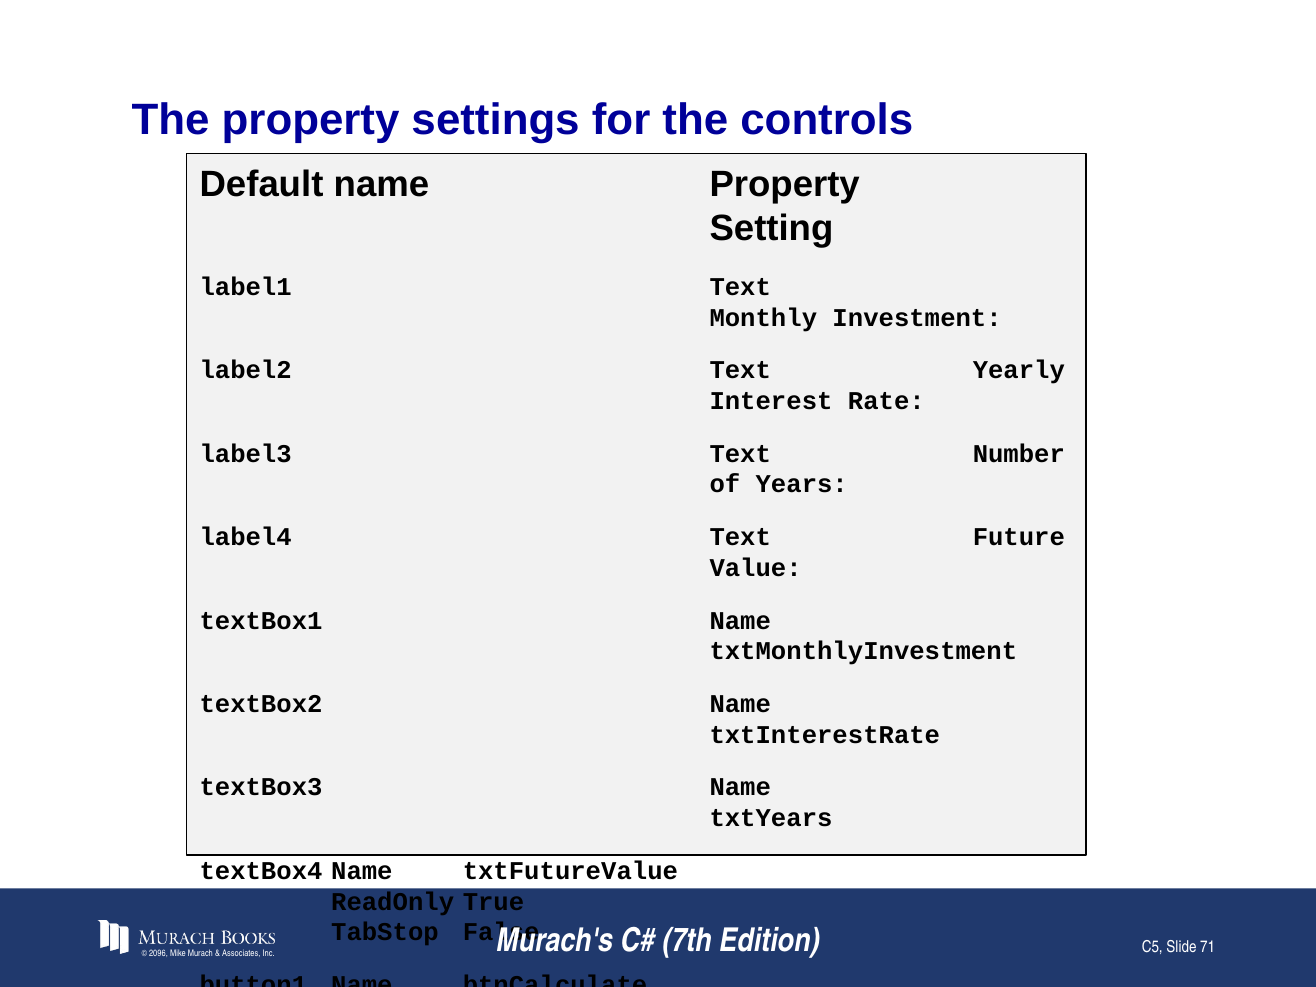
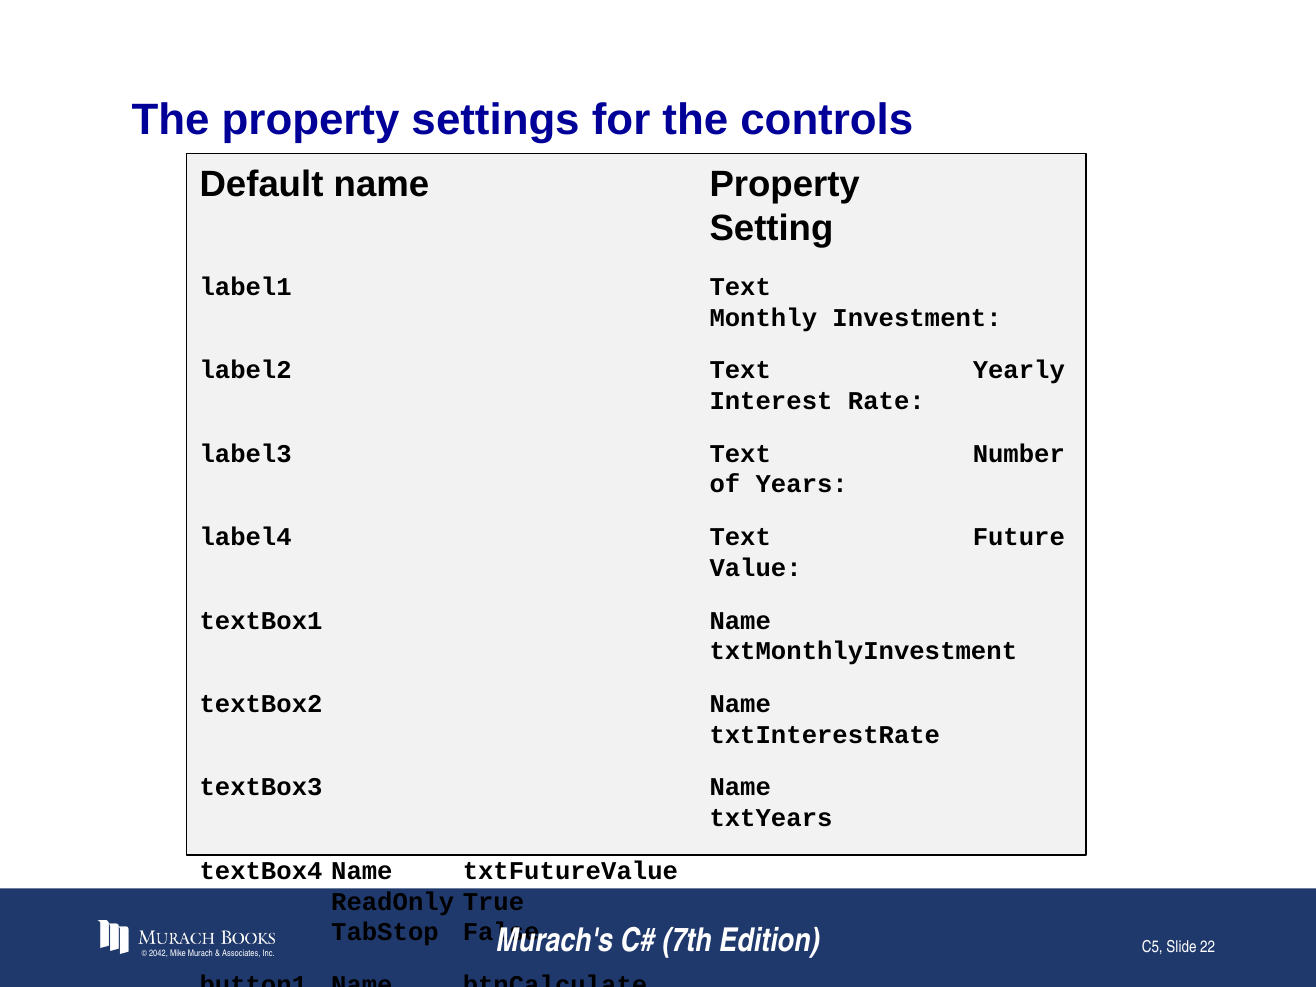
2096: 2096 -> 2042
71: 71 -> 22
